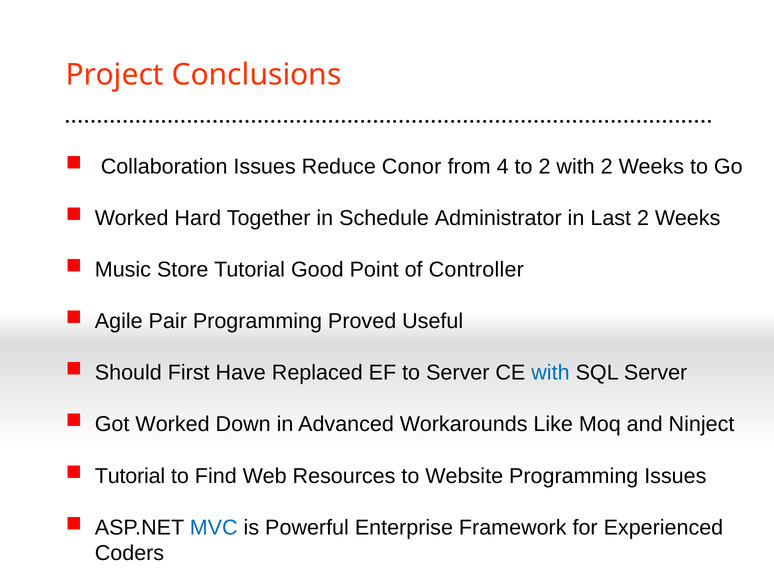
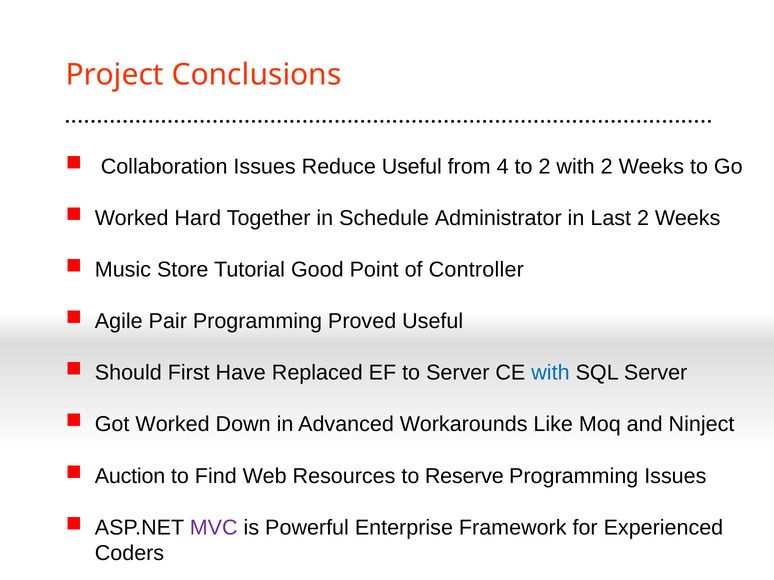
Reduce Conor: Conor -> Useful
Tutorial at (130, 476): Tutorial -> Auction
Website: Website -> Reserve
MVC colour: blue -> purple
